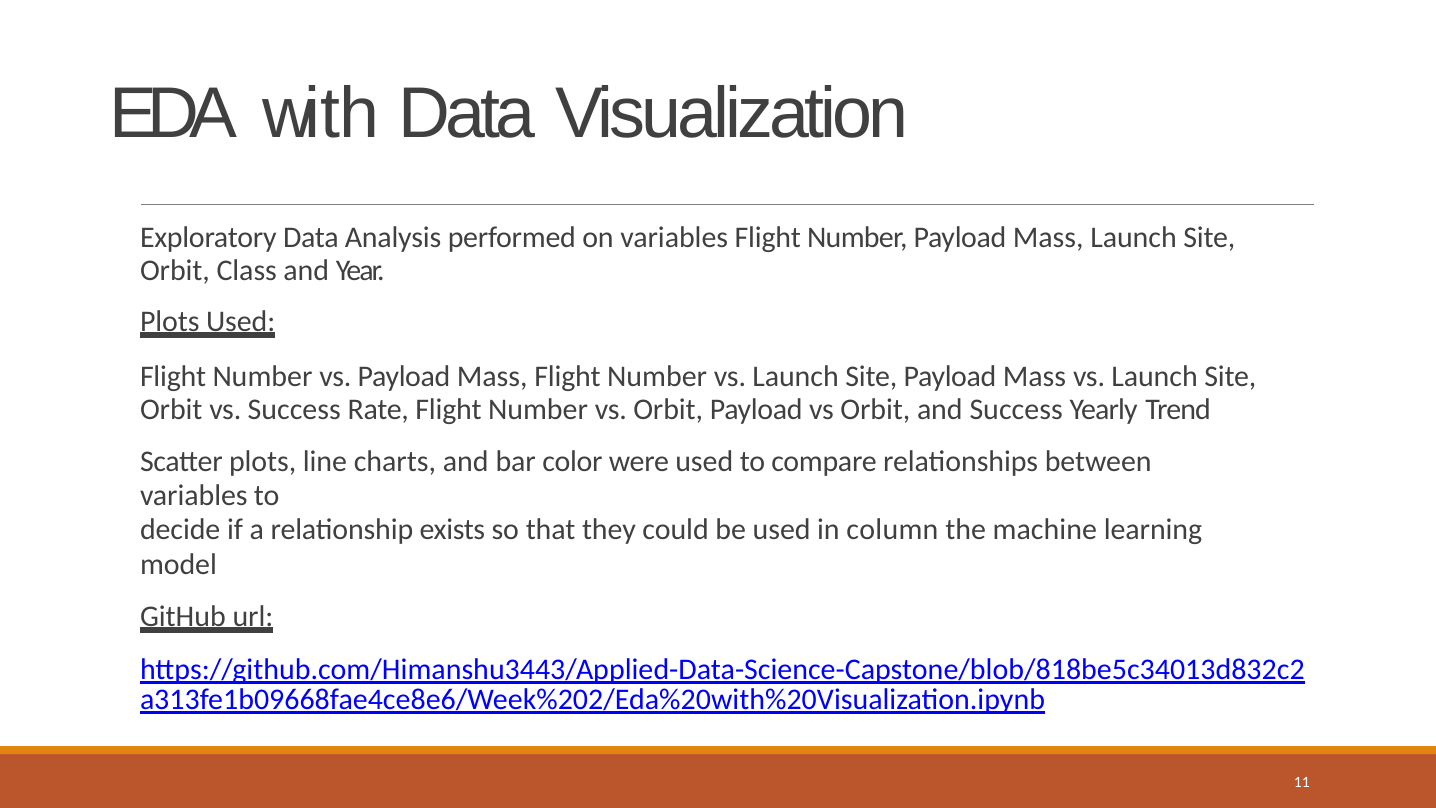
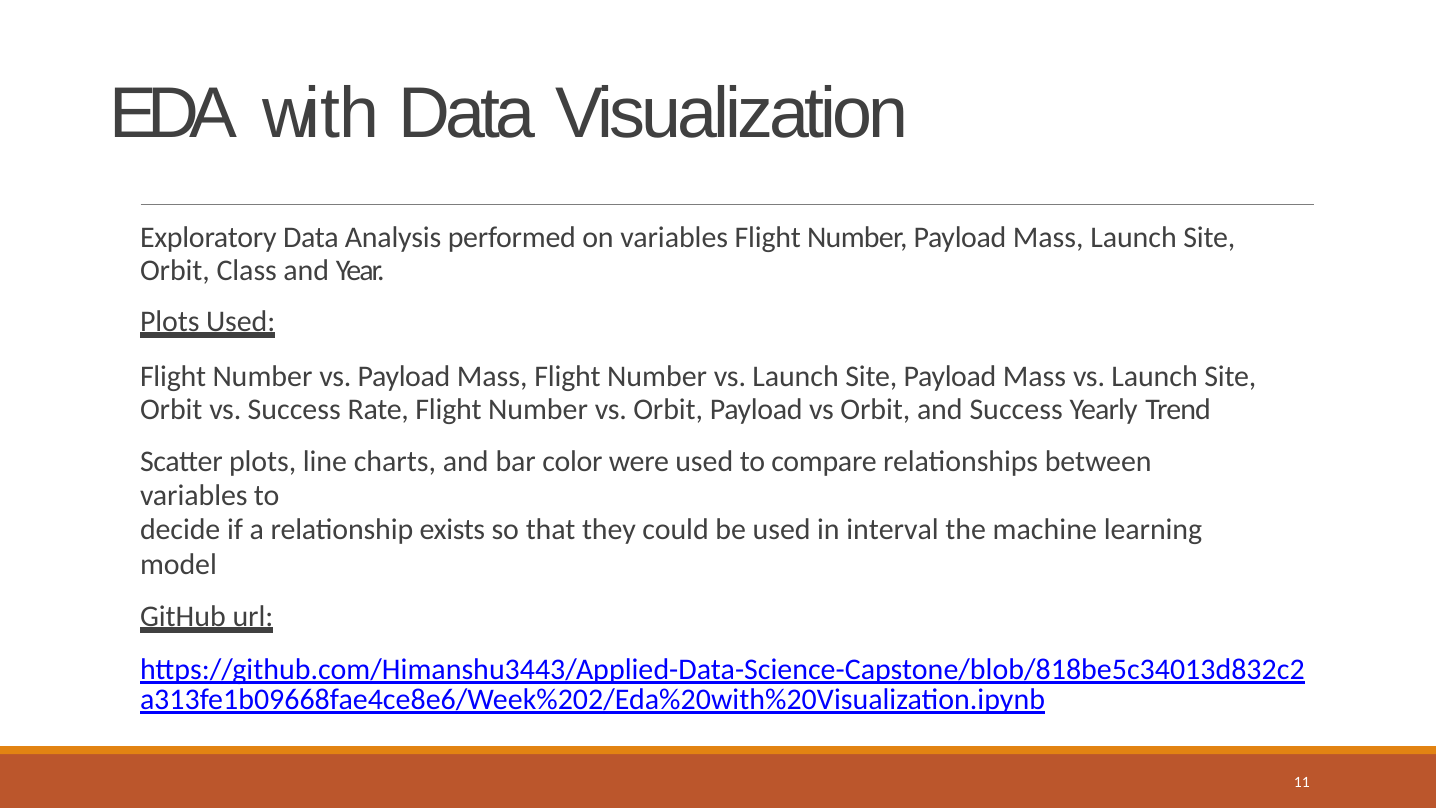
column: column -> interval
